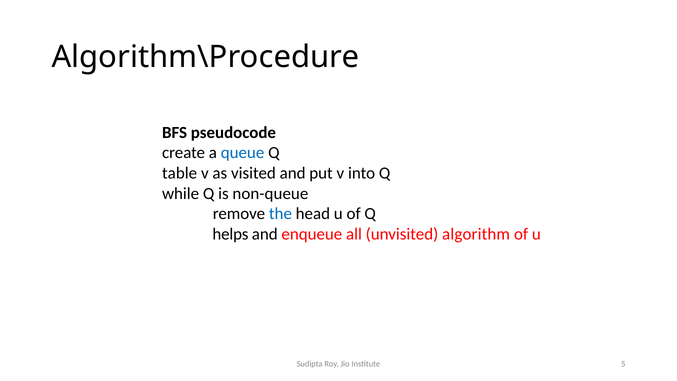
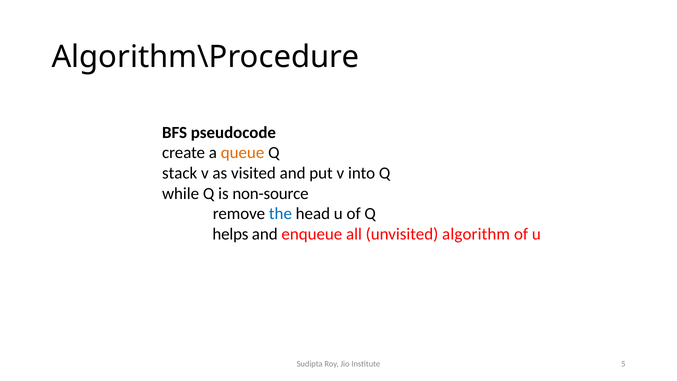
queue colour: blue -> orange
table: table -> stack
non-queue: non-queue -> non-source
